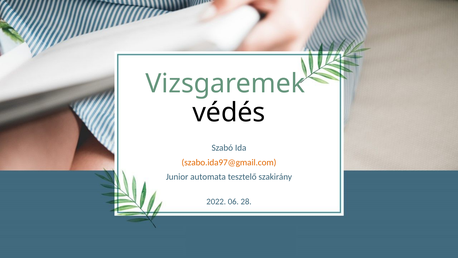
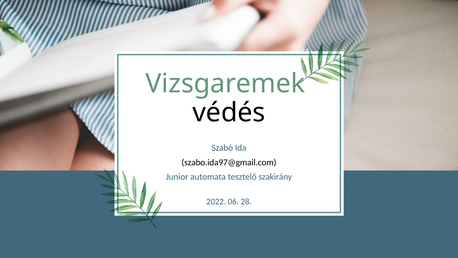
szabo.ida97@gmail.com colour: orange -> black
